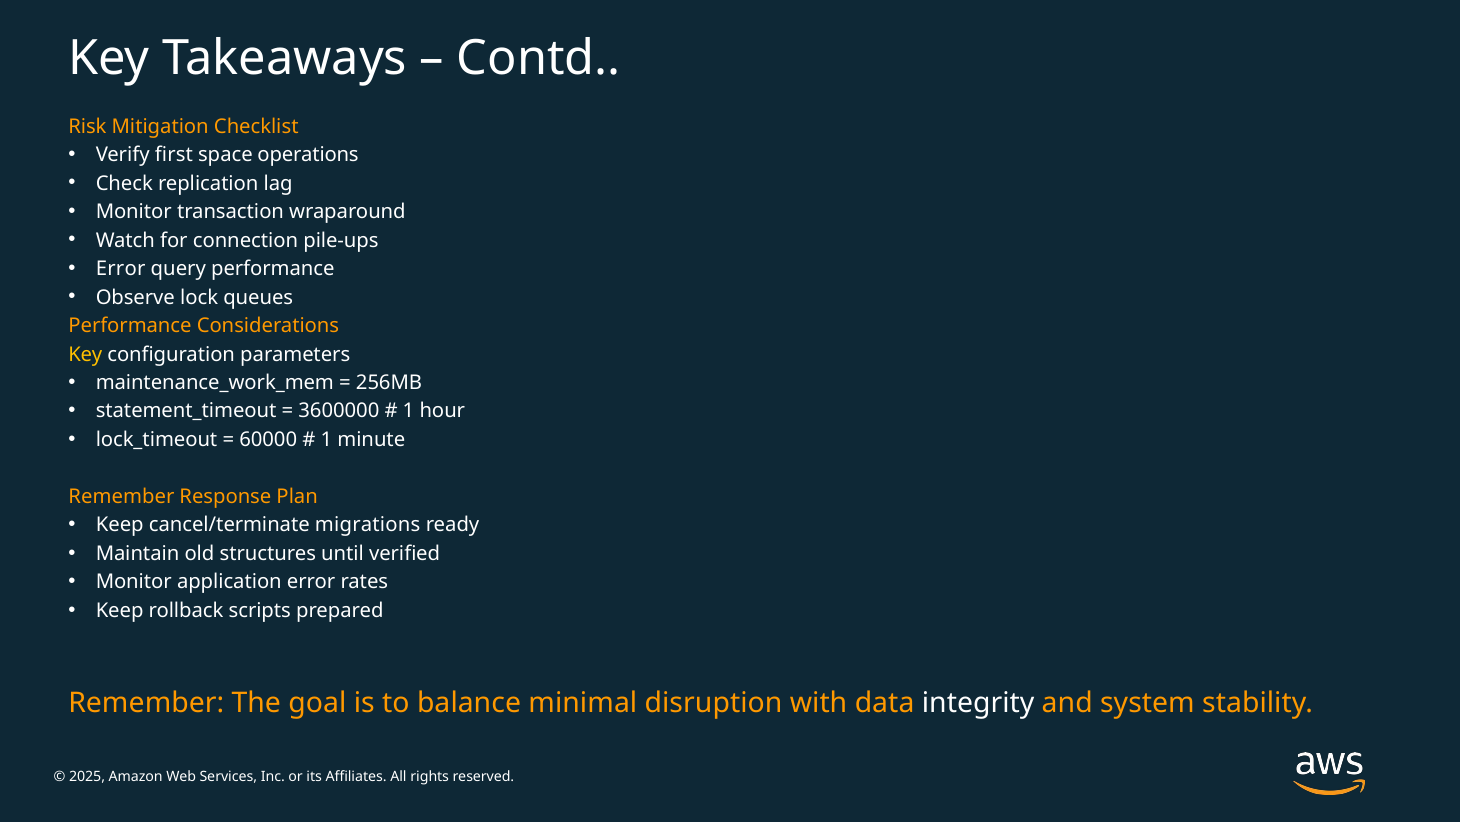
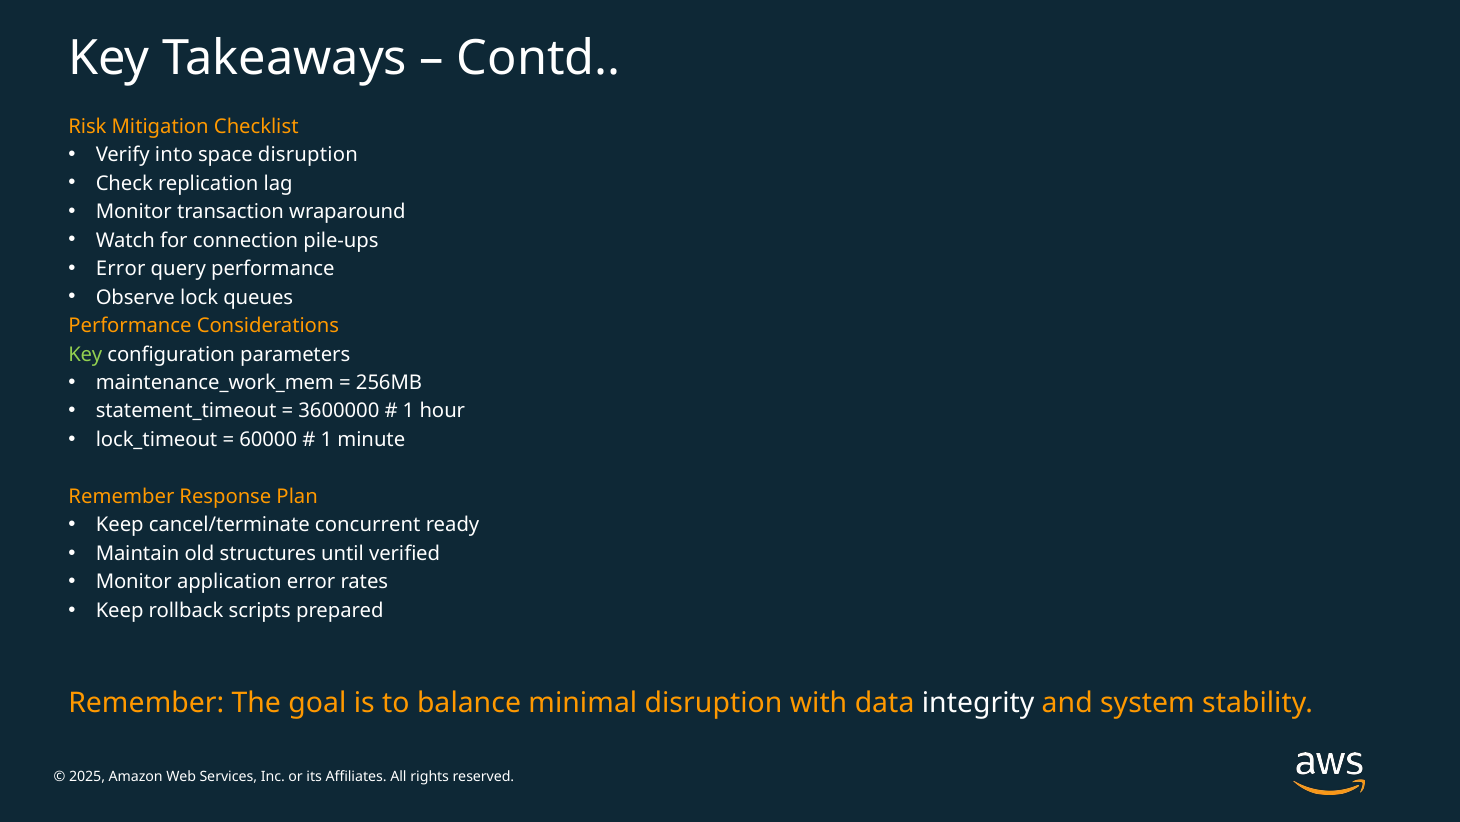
first: first -> into
space operations: operations -> disruption
Key at (85, 354) colour: yellow -> light green
migrations: migrations -> concurrent
